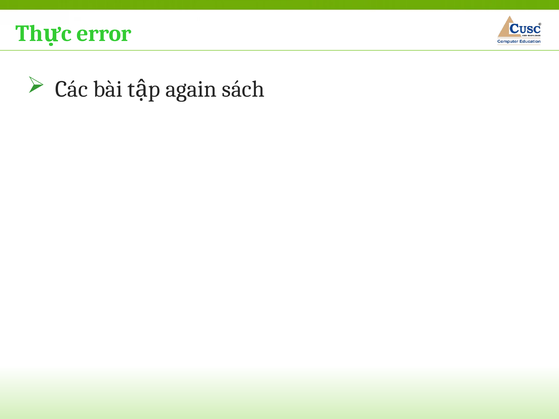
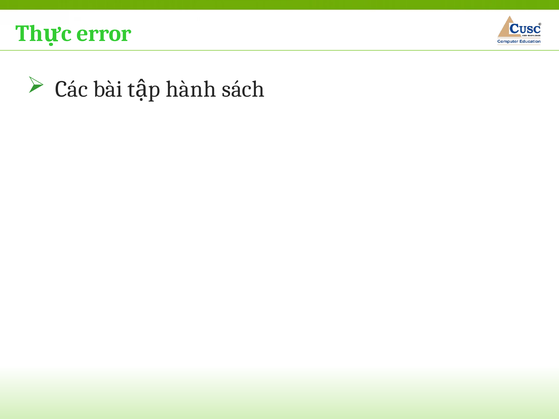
again: again -> hành
